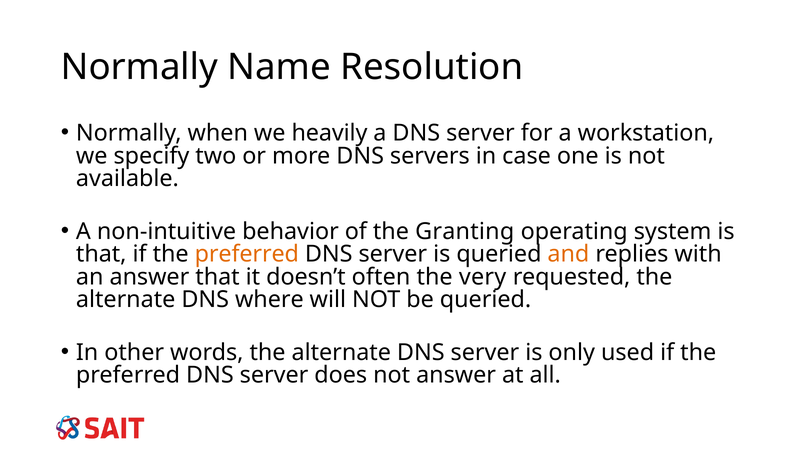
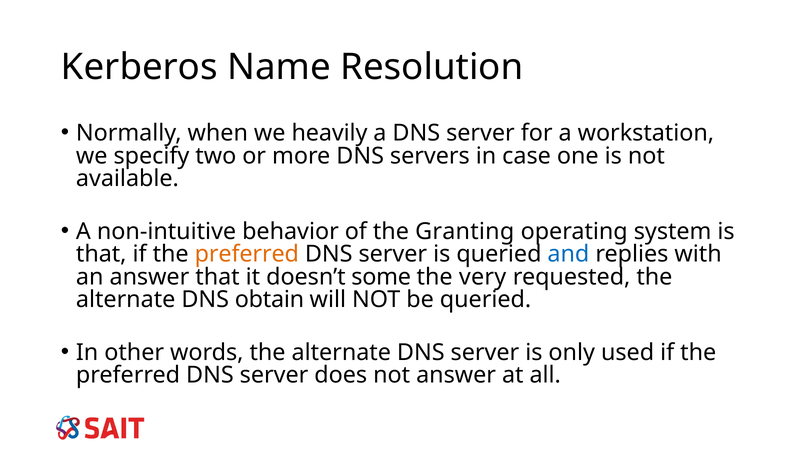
Normally at (139, 67): Normally -> Kerberos
and colour: orange -> blue
often: often -> some
where: where -> obtain
